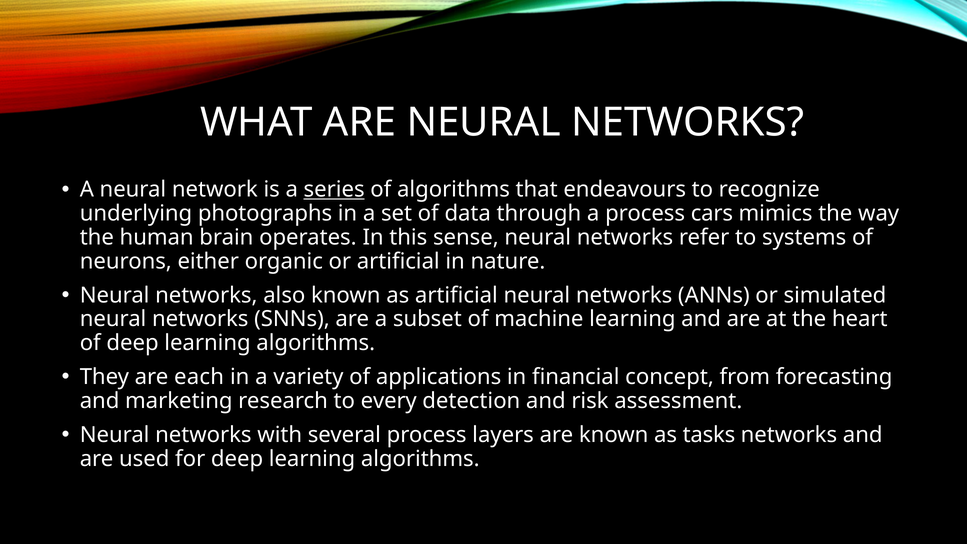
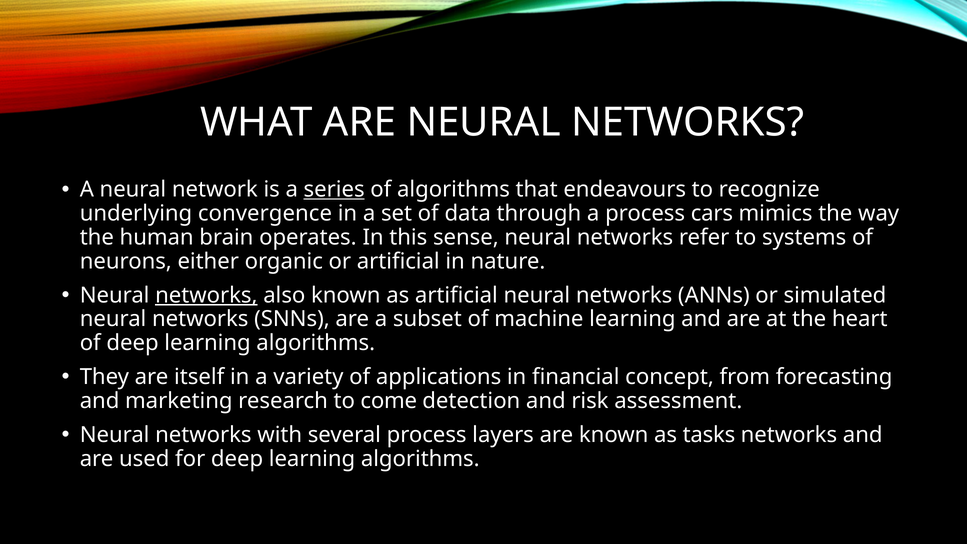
photographs: photographs -> convergence
networks at (206, 295) underline: none -> present
each: each -> itself
every: every -> come
